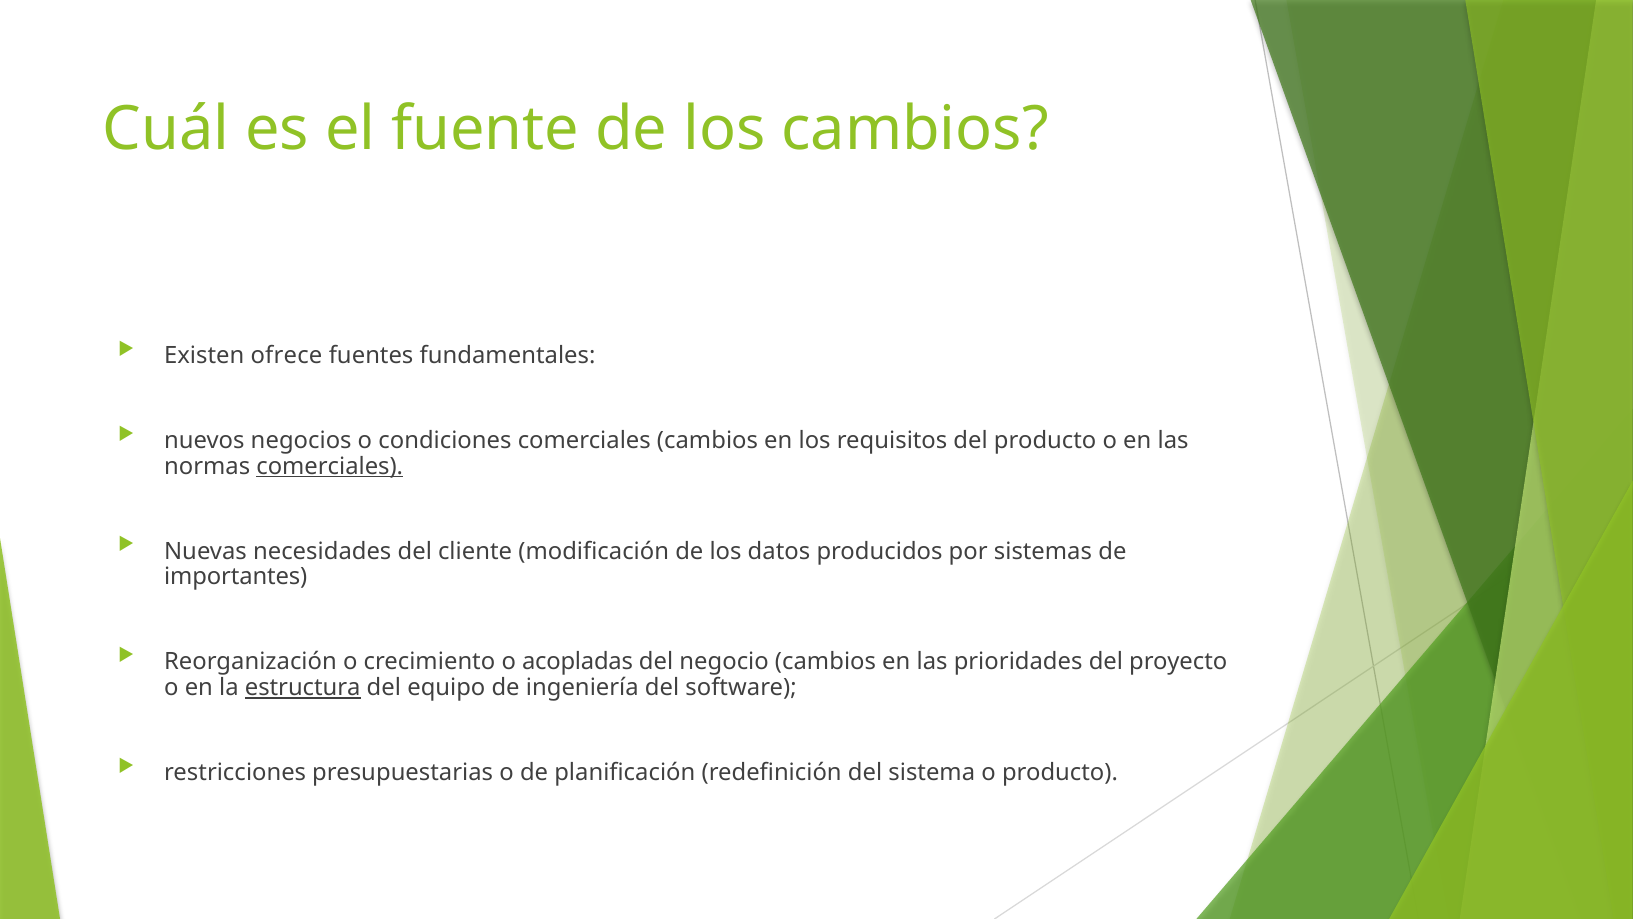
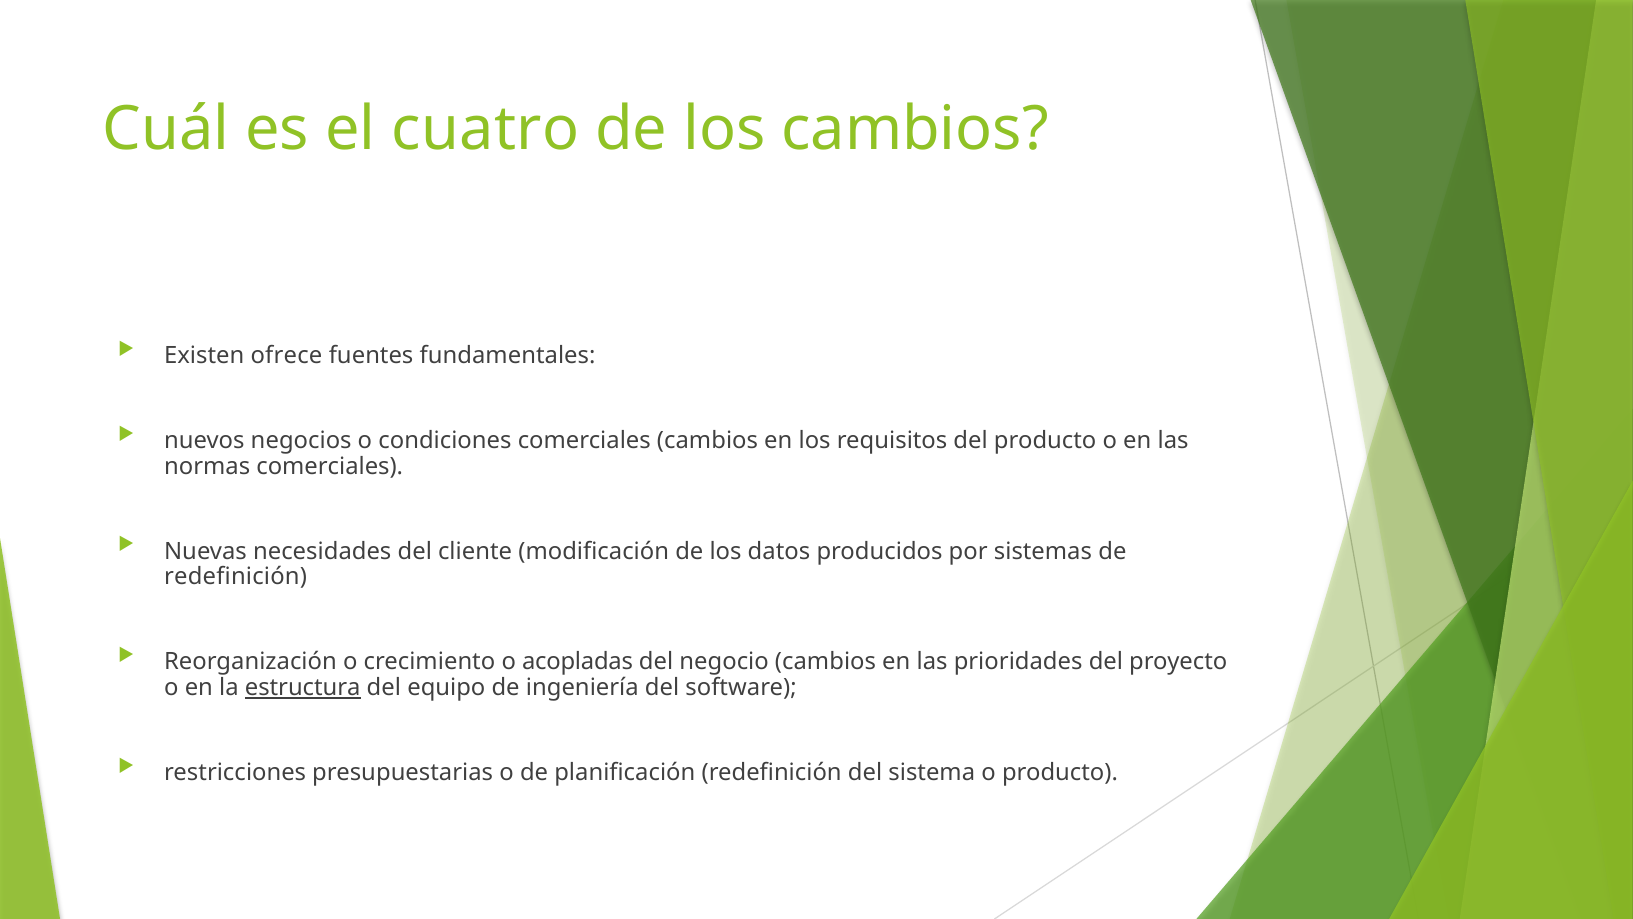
fuente: fuente -> cuatro
comerciales at (330, 466) underline: present -> none
importantes at (236, 577): importantes -> redefinición
